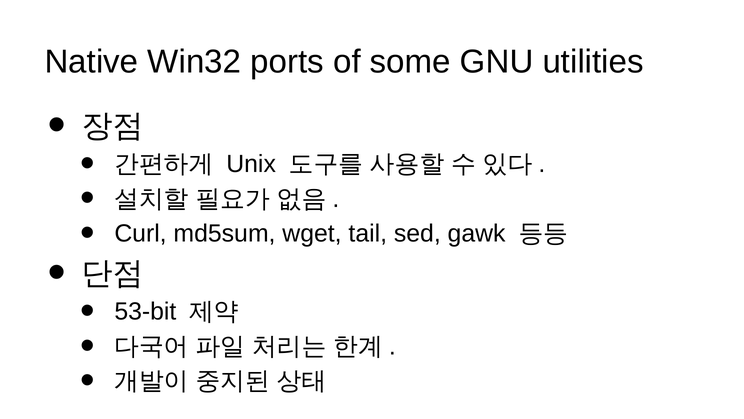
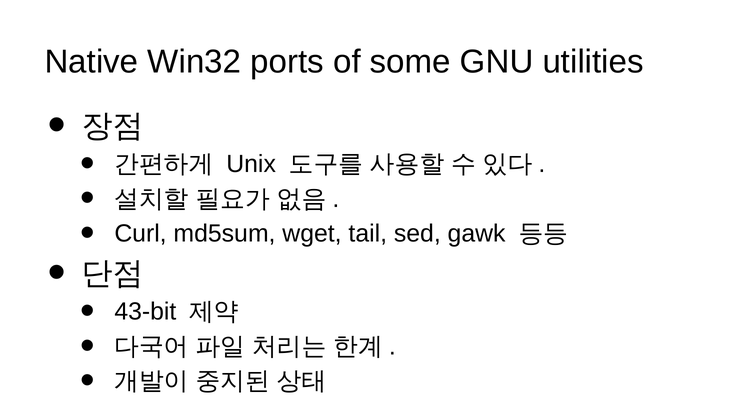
53-bit: 53-bit -> 43-bit
